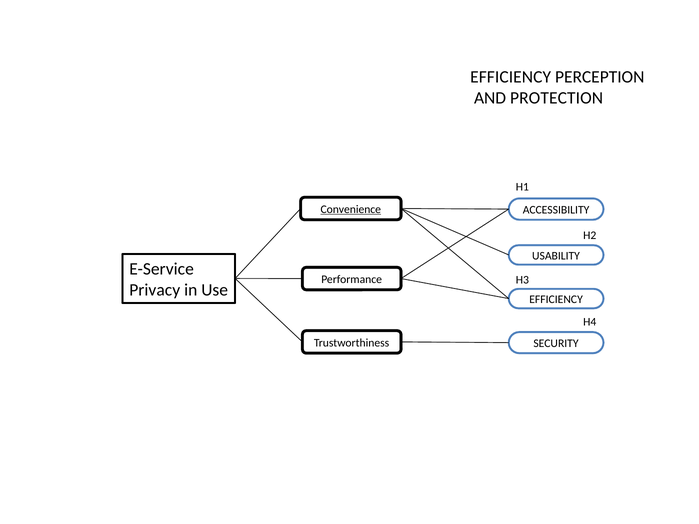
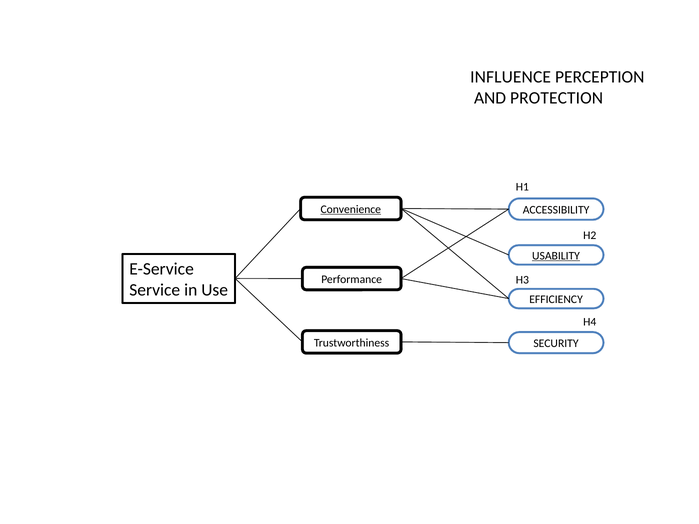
EFFICIENCY at (511, 77): EFFICIENCY -> INFLUENCE
USABILITY underline: none -> present
Privacy: Privacy -> Service
